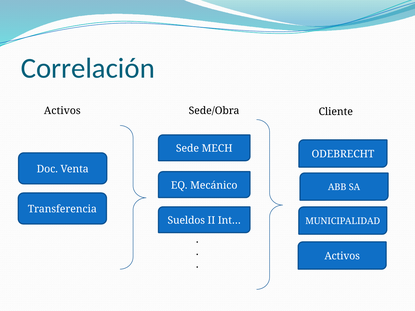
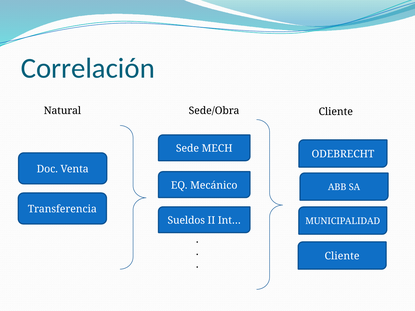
Activos at (62, 111): Activos -> Natural
Activos at (342, 256): Activos -> Cliente
